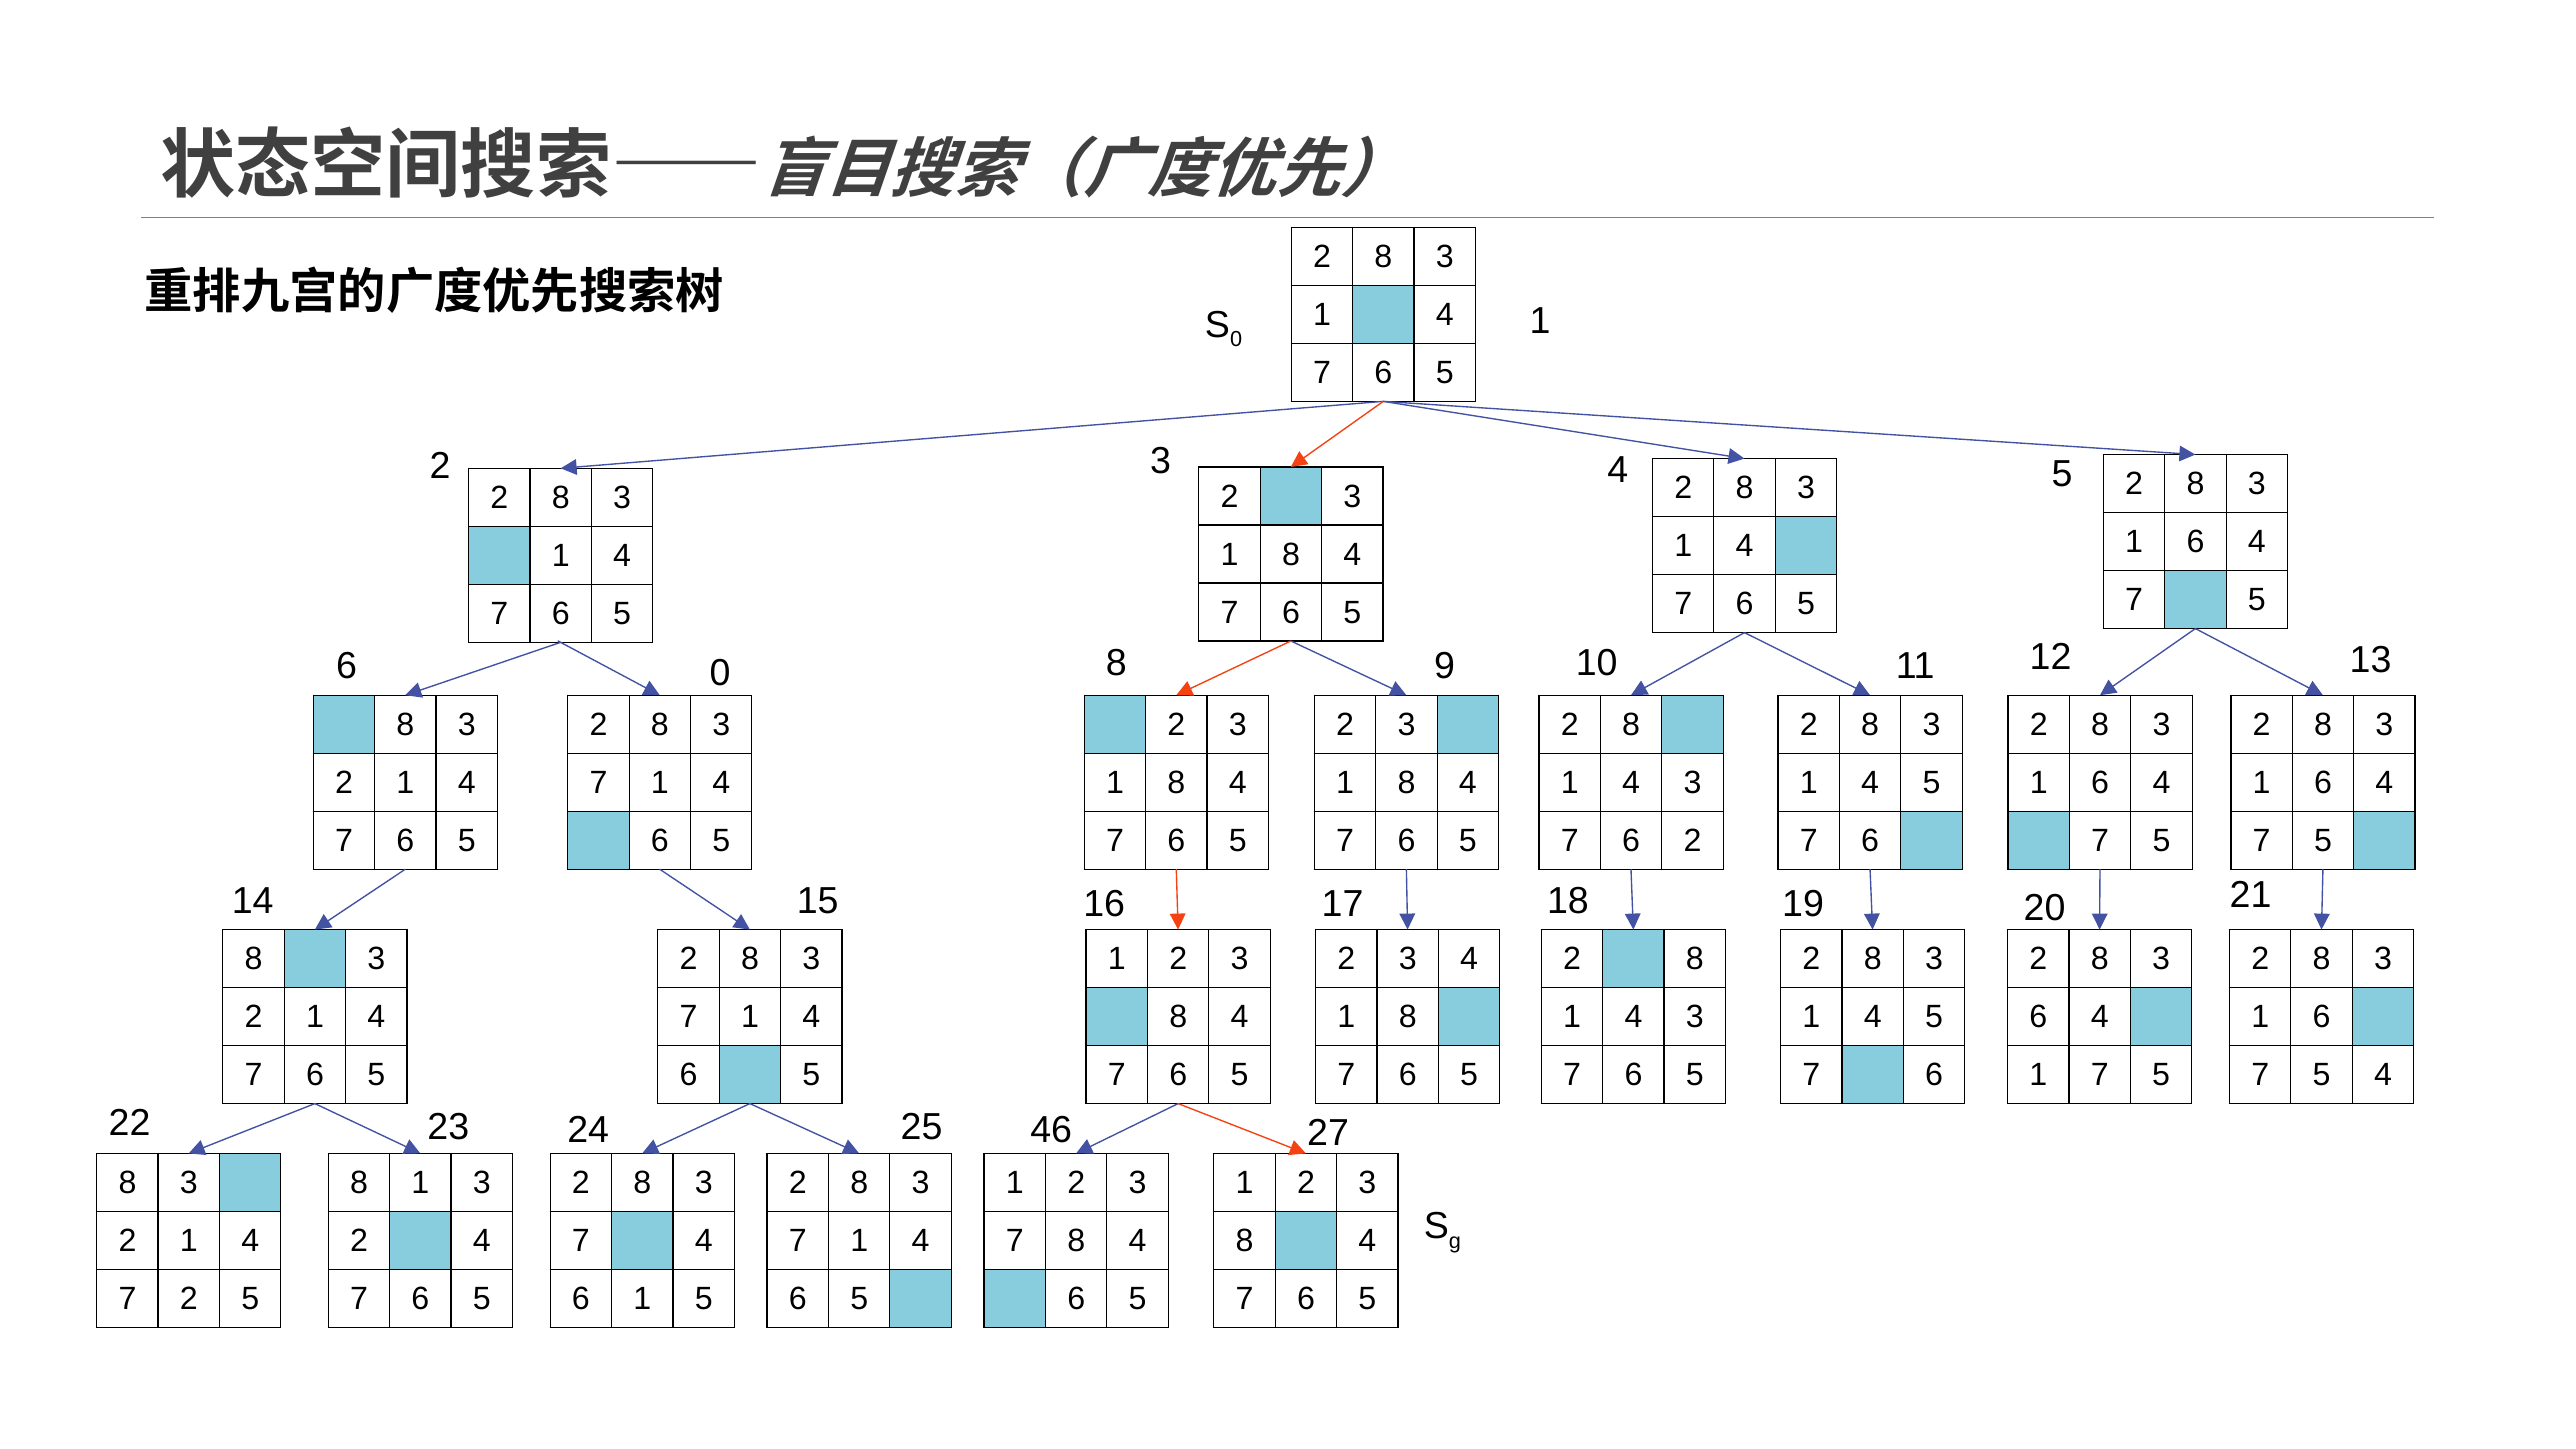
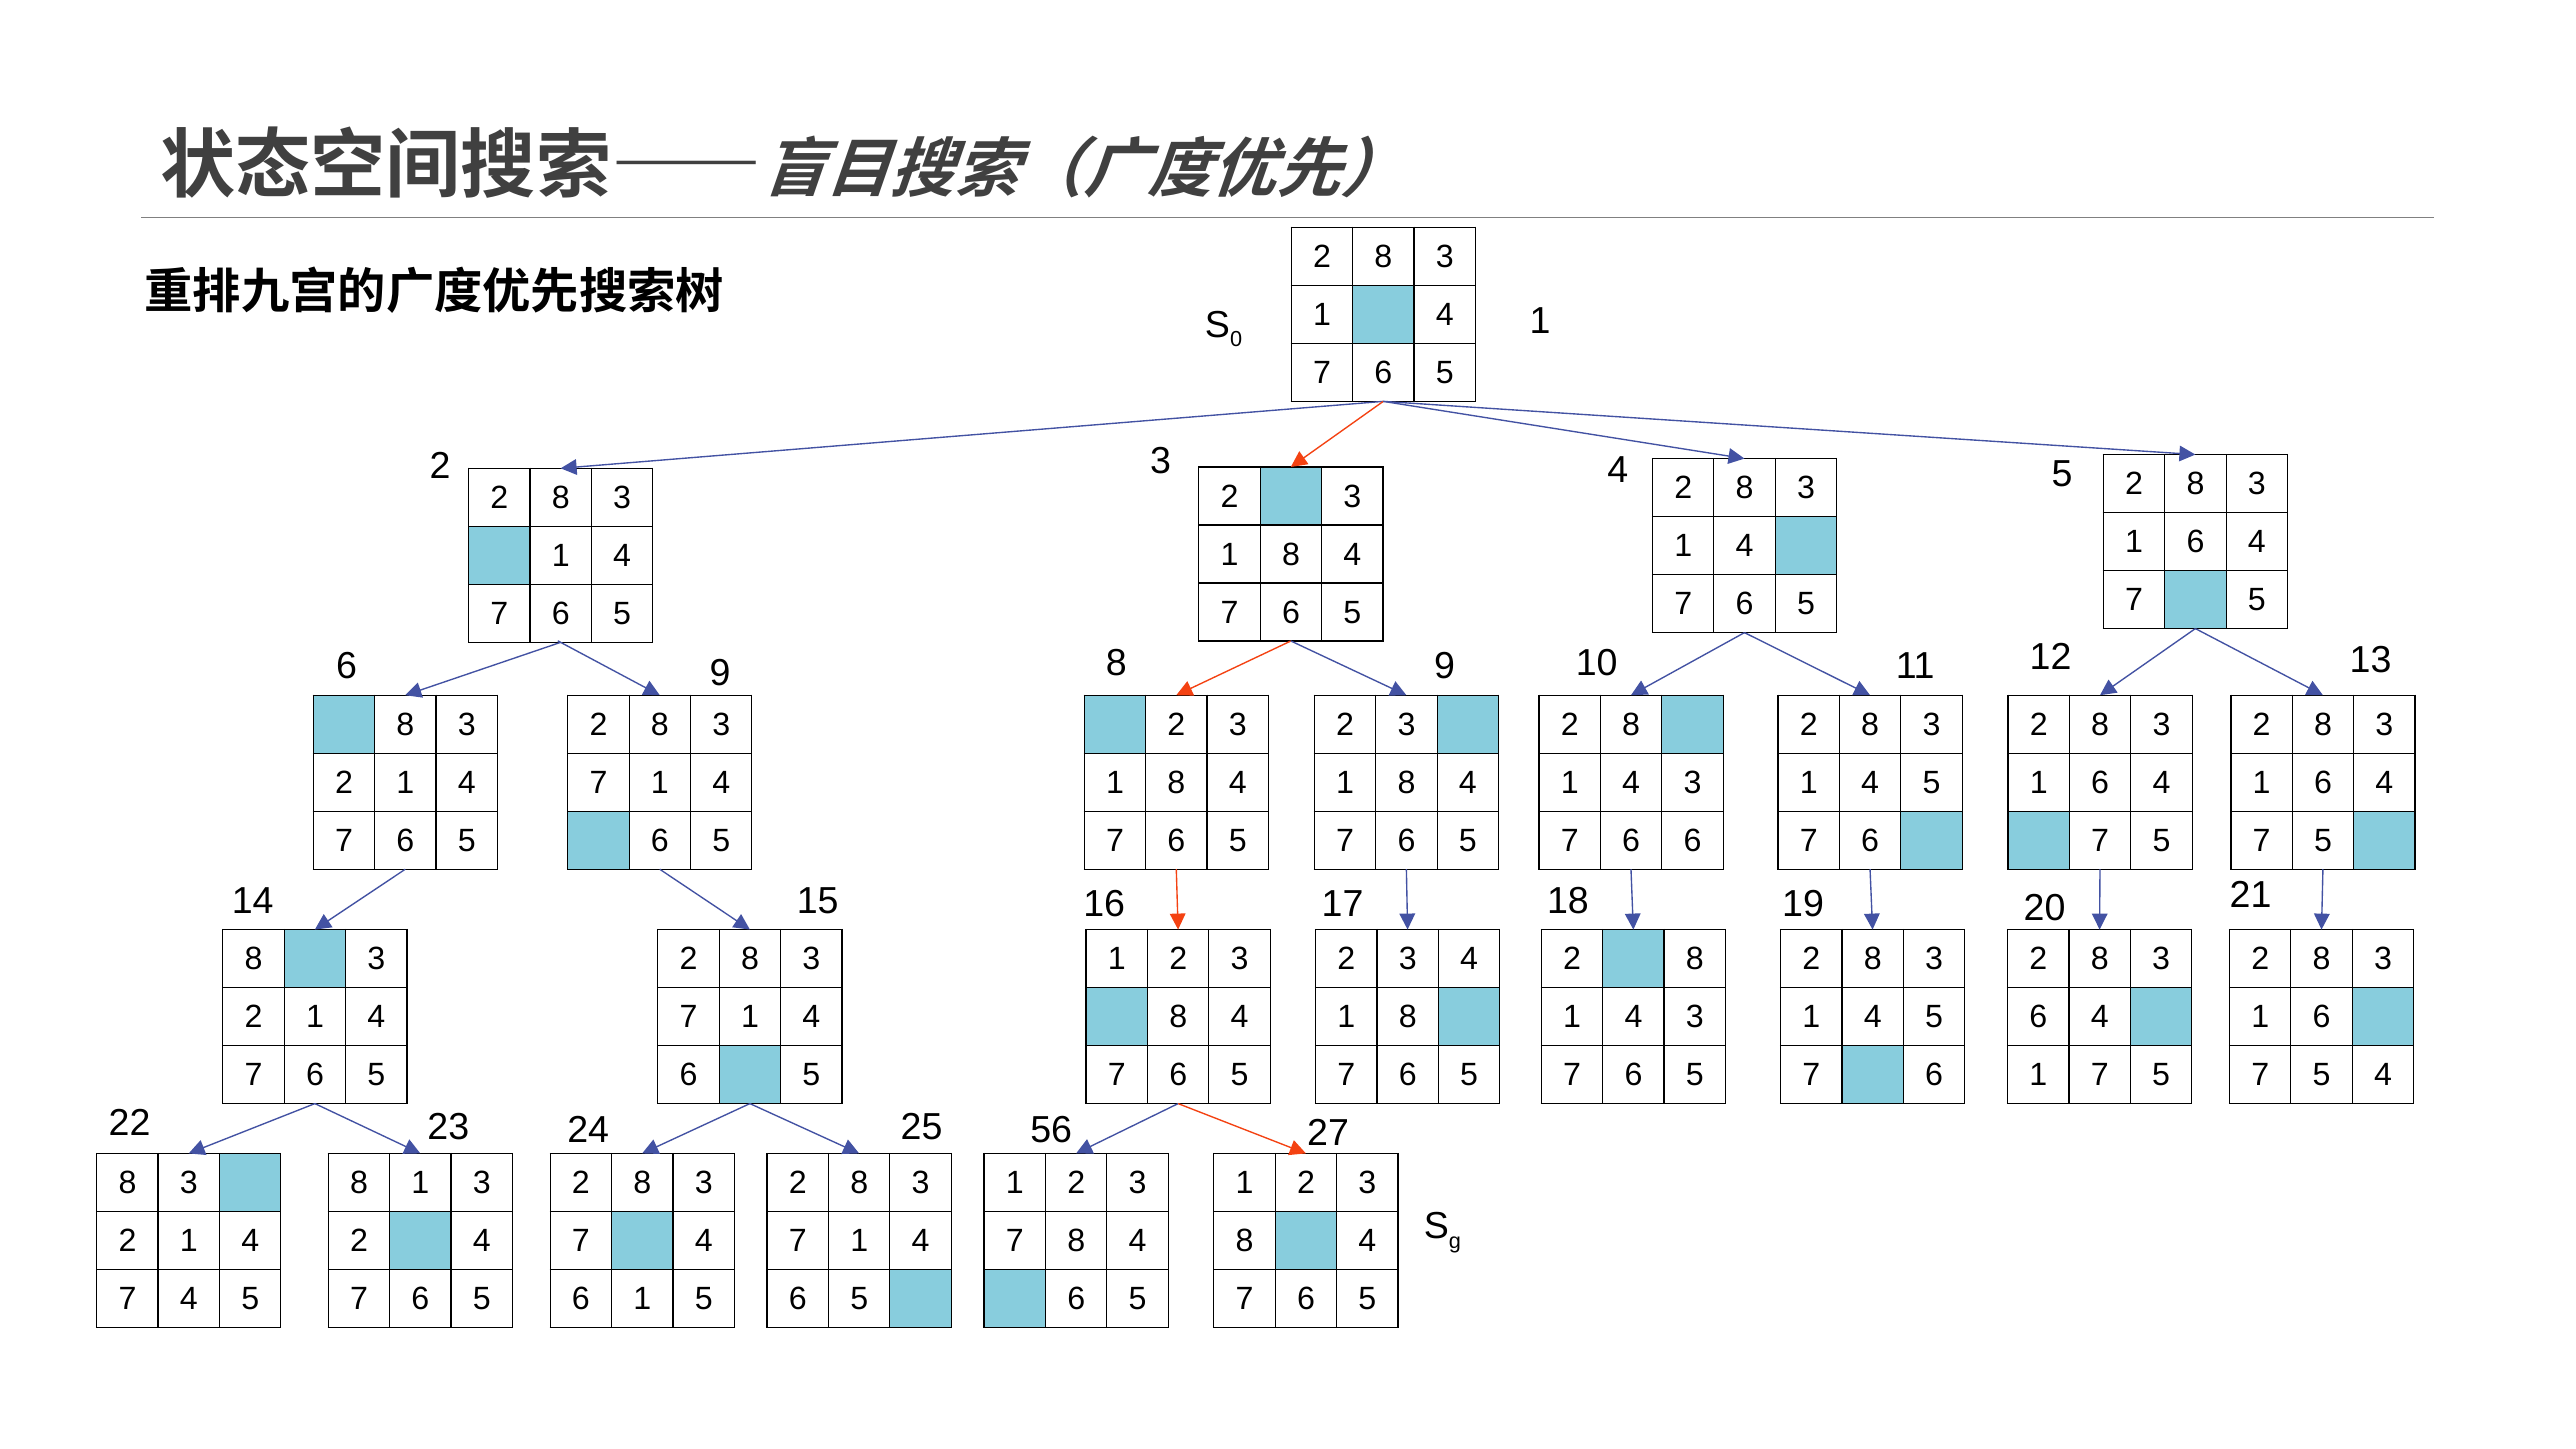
6 0: 0 -> 9
2 at (1693, 841): 2 -> 6
46: 46 -> 56
2 at (189, 1299): 2 -> 4
